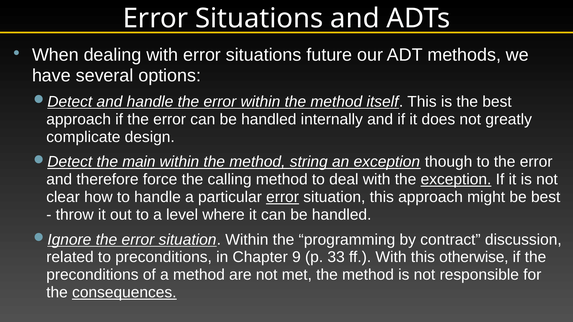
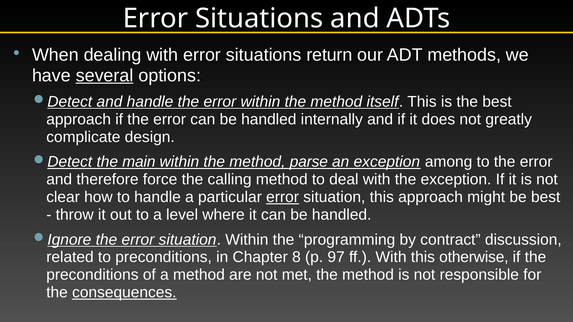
future: future -> return
several underline: none -> present
string: string -> parse
though: though -> among
exception at (456, 180) underline: present -> none
9: 9 -> 8
33: 33 -> 97
